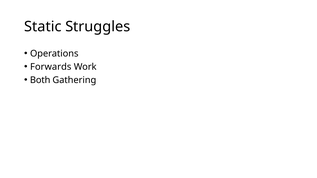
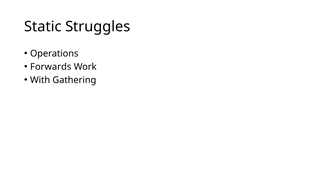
Both: Both -> With
